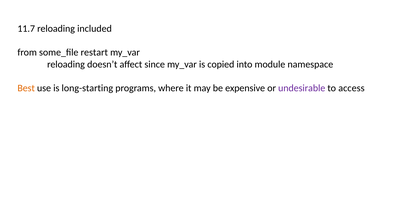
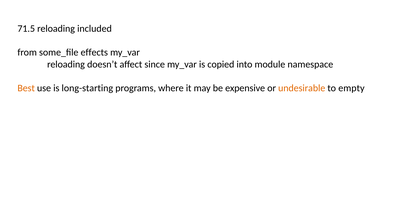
11.7: 11.7 -> 71.5
restart: restart -> effects
undesirable colour: purple -> orange
access: access -> empty
